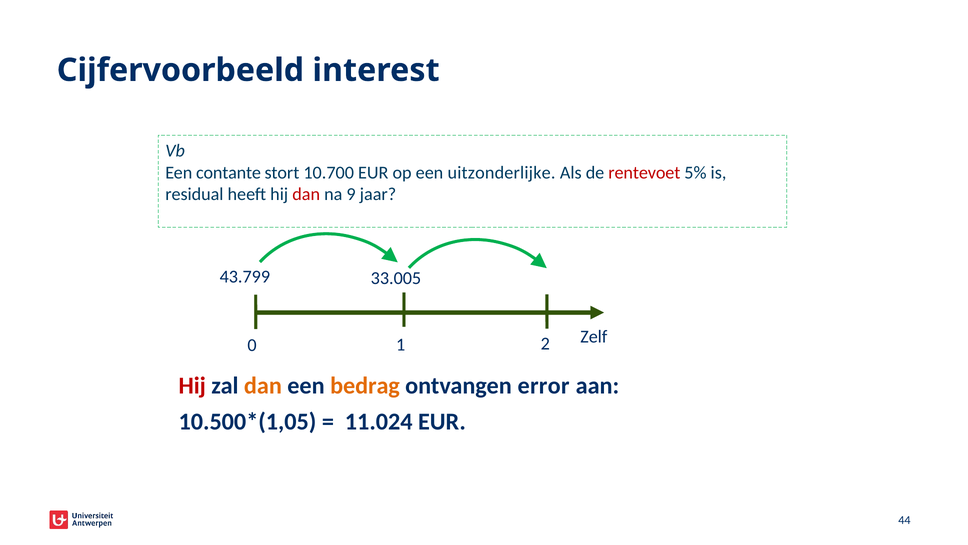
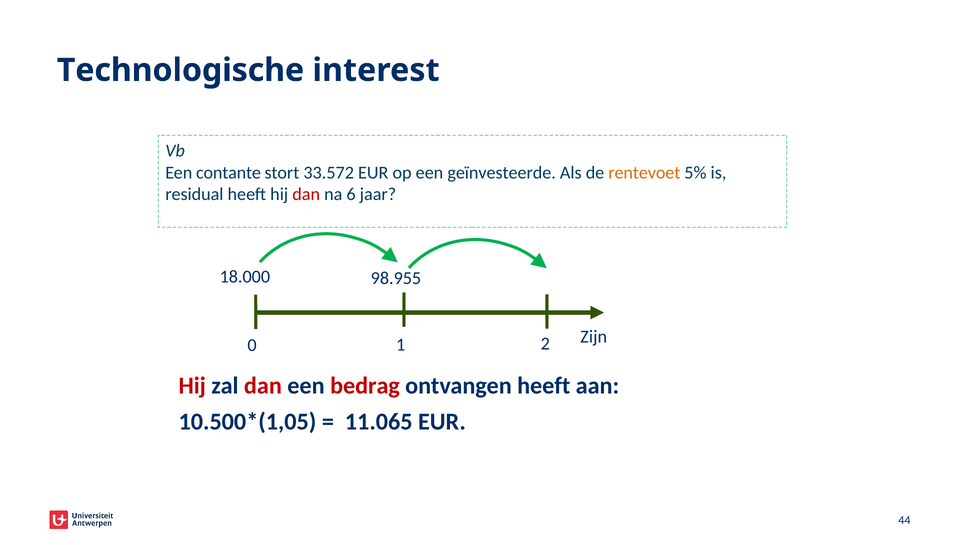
Cijfervoorbeeld: Cijfervoorbeeld -> Technologische
10.700: 10.700 -> 33.572
uitzonderlijke: uitzonderlijke -> geïnvesteerde
rentevoet colour: red -> orange
9: 9 -> 6
43.799: 43.799 -> 18.000
33.005: 33.005 -> 98.955
Zelf: Zelf -> Zijn
dan at (263, 385) colour: orange -> red
bedrag colour: orange -> red
ontvangen error: error -> heeft
11.024: 11.024 -> 11.065
